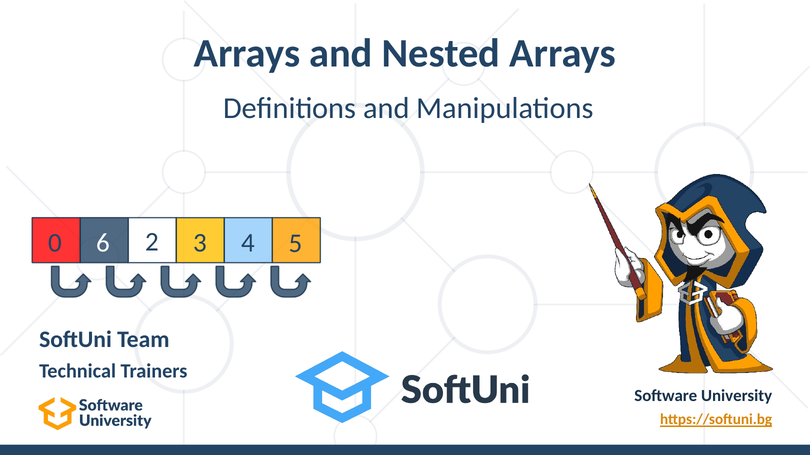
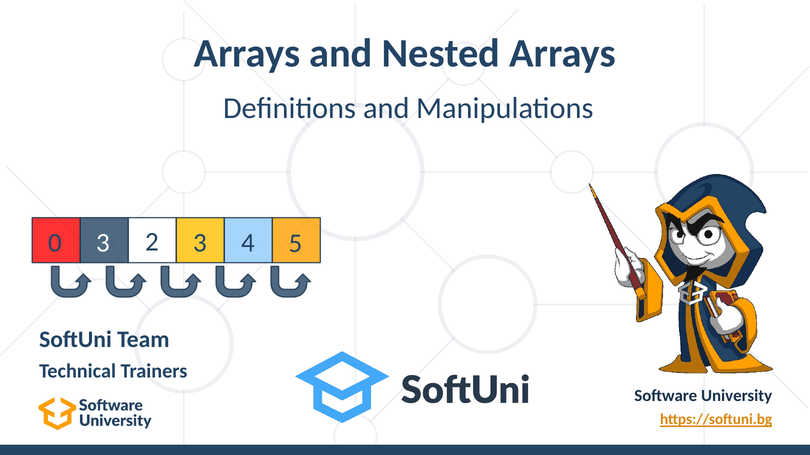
0 6: 6 -> 3
